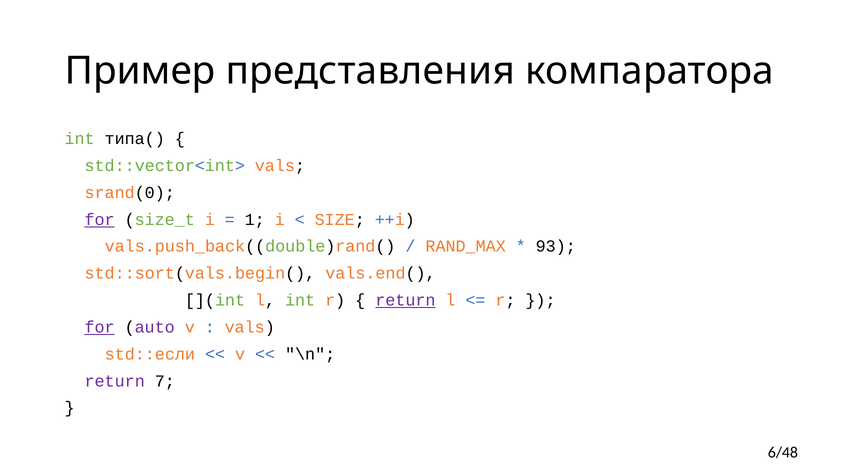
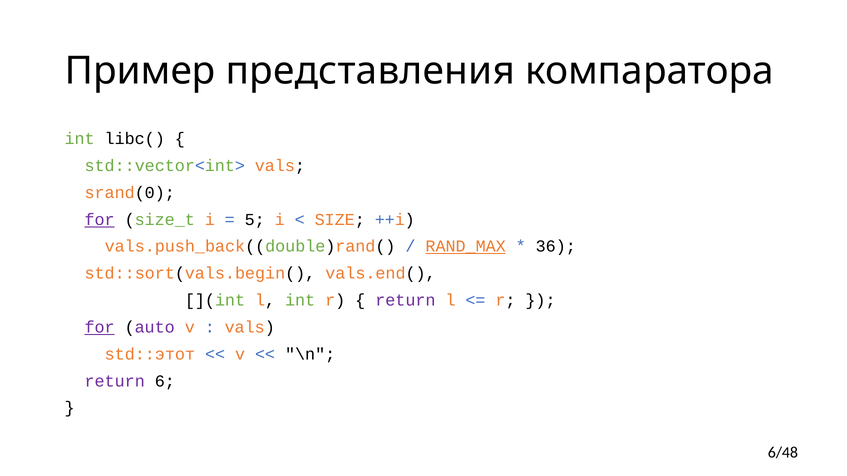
типа(: типа( -> libc(
1: 1 -> 5
RAND_MAX underline: none -> present
93: 93 -> 36
return at (405, 301) underline: present -> none
std::если: std::если -> std::этот
7: 7 -> 6
